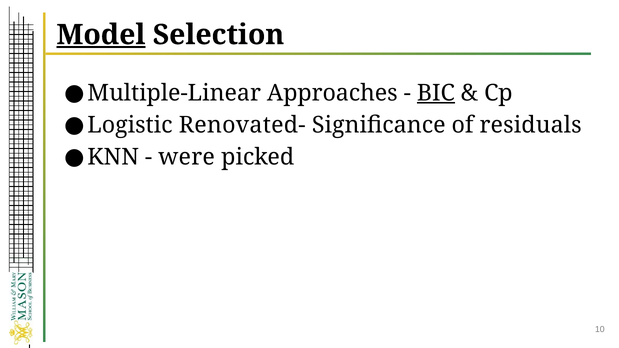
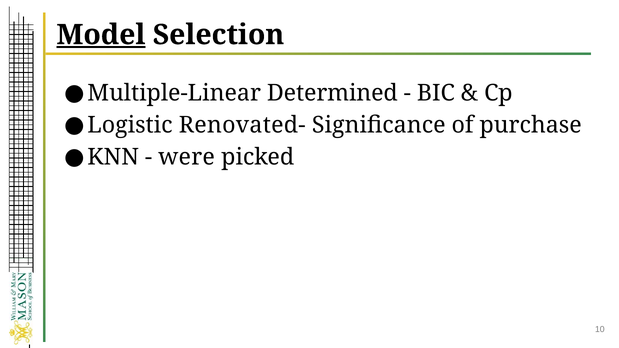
Approaches: Approaches -> Determined
BIC underline: present -> none
residuals: residuals -> purchase
